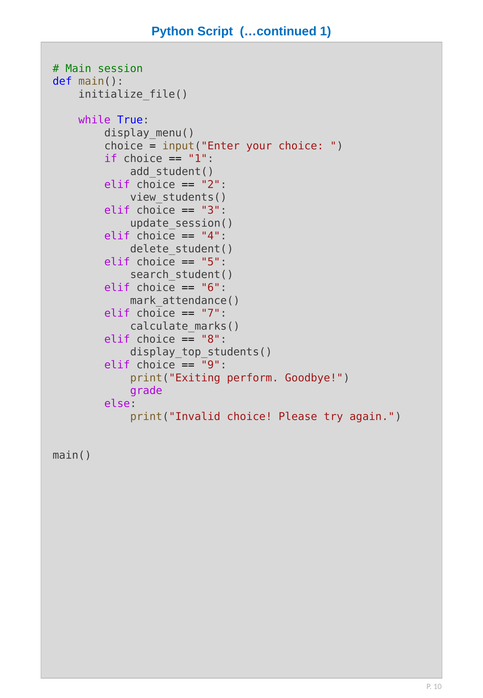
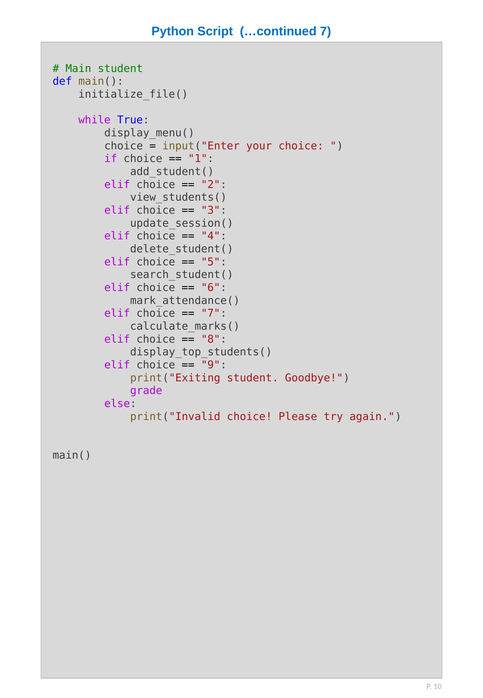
…continued 1: 1 -> 7
Main session: session -> student
print("Exiting perform: perform -> student
